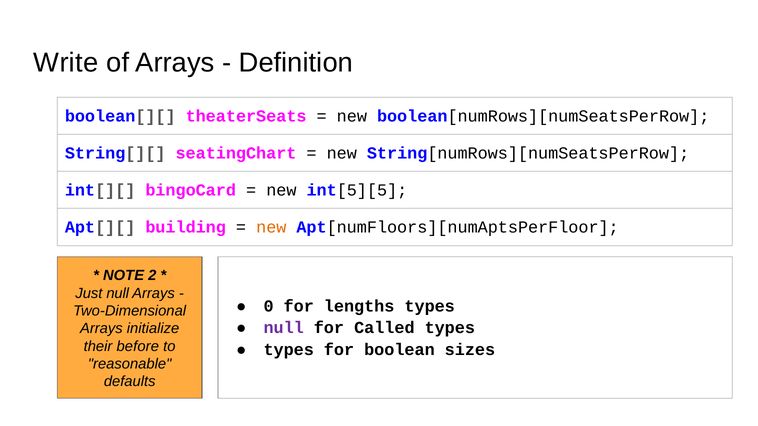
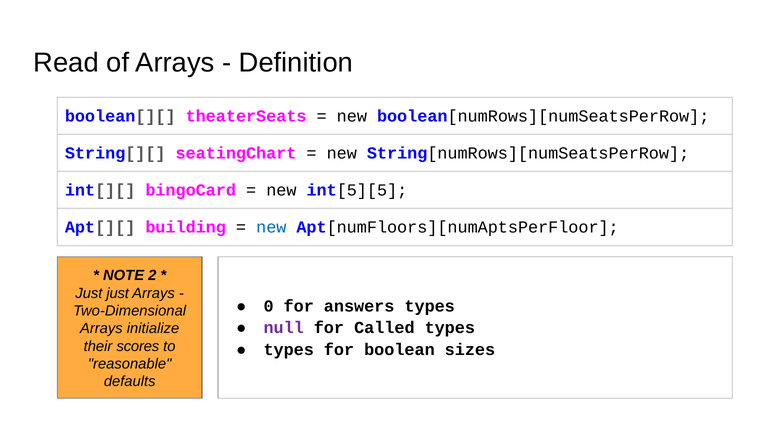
Write: Write -> Read
new at (271, 227) colour: orange -> blue
Just null: null -> just
lengths: lengths -> answers
before: before -> scores
